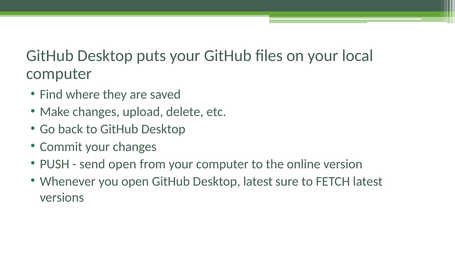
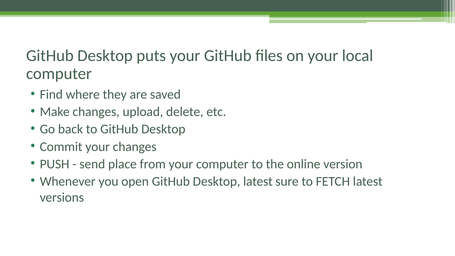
send open: open -> place
